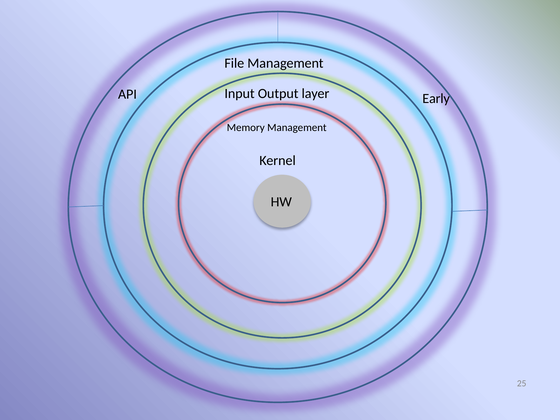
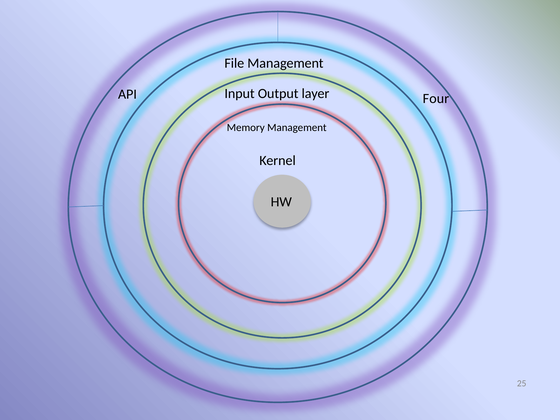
Early: Early -> Four
